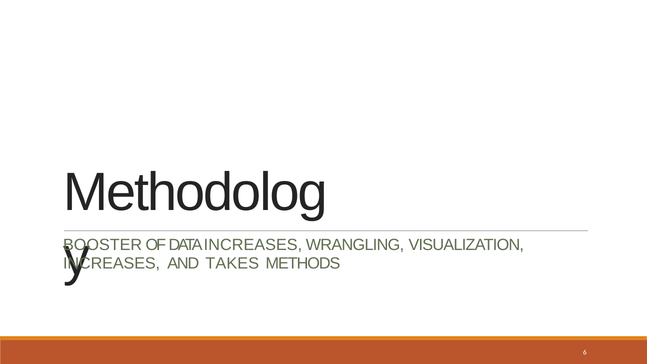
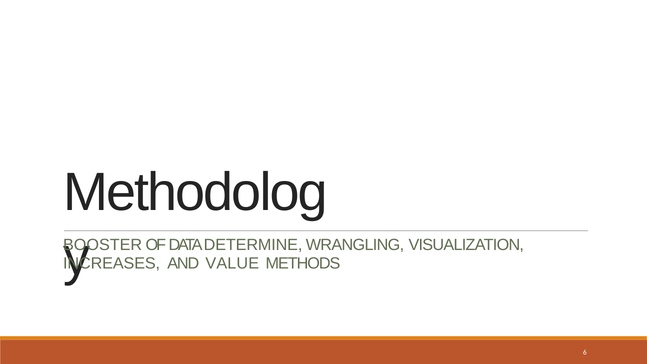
DATA INCREASES: INCREASES -> DETERMINE
TAKES: TAKES -> VALUE
